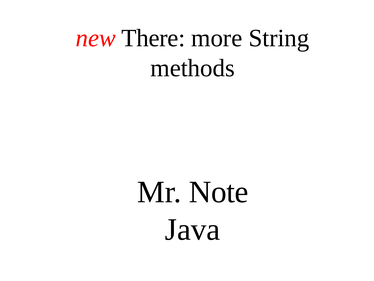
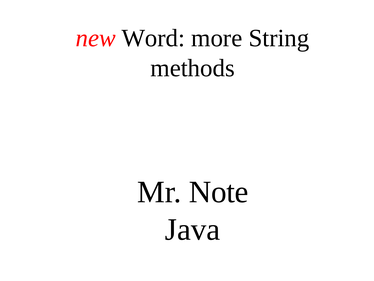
There: There -> Word
